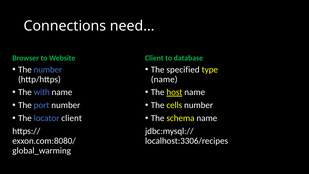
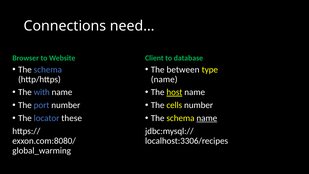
number at (48, 69): number -> schema
specified: specified -> between
locator client: client -> these
name at (207, 118) underline: none -> present
